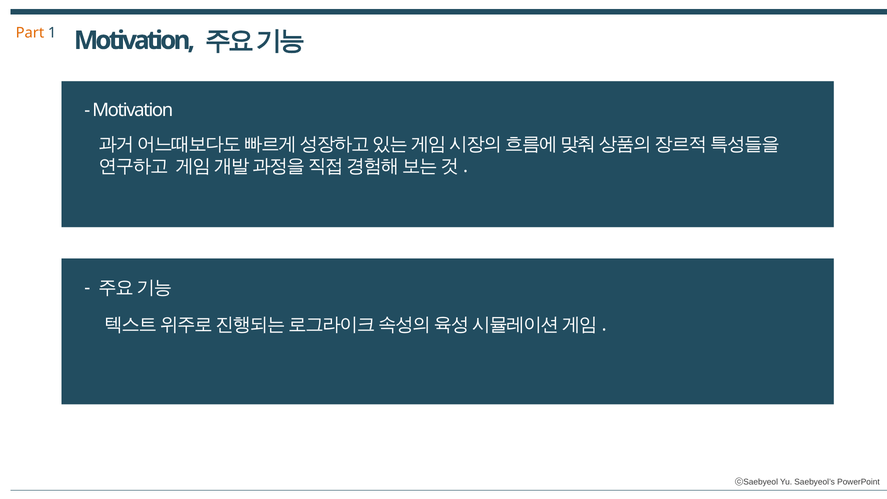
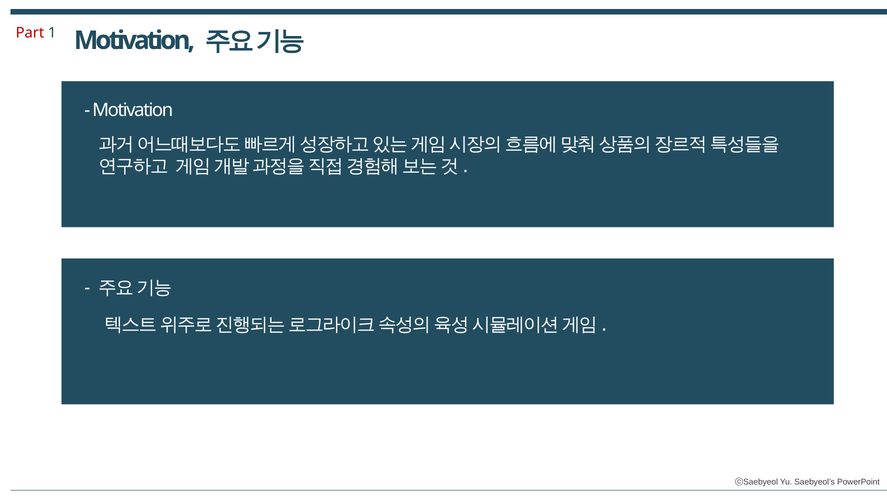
Part colour: orange -> red
